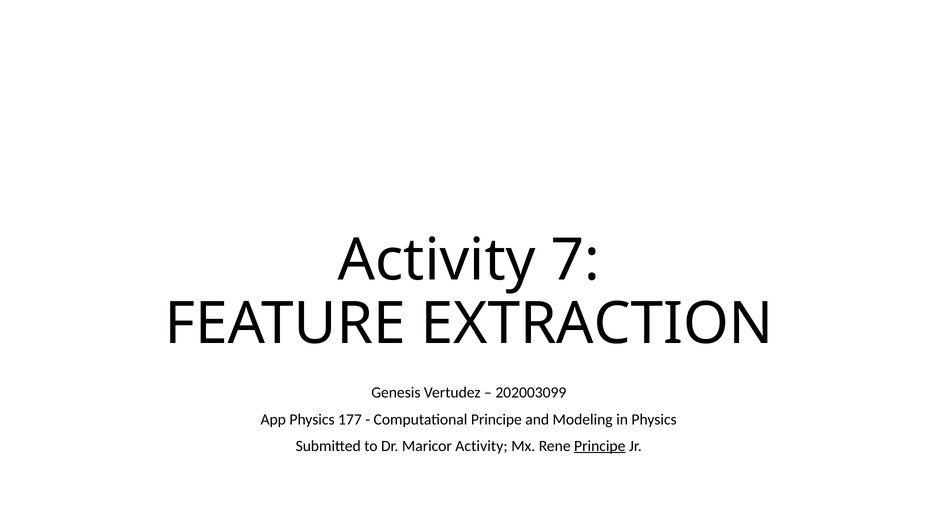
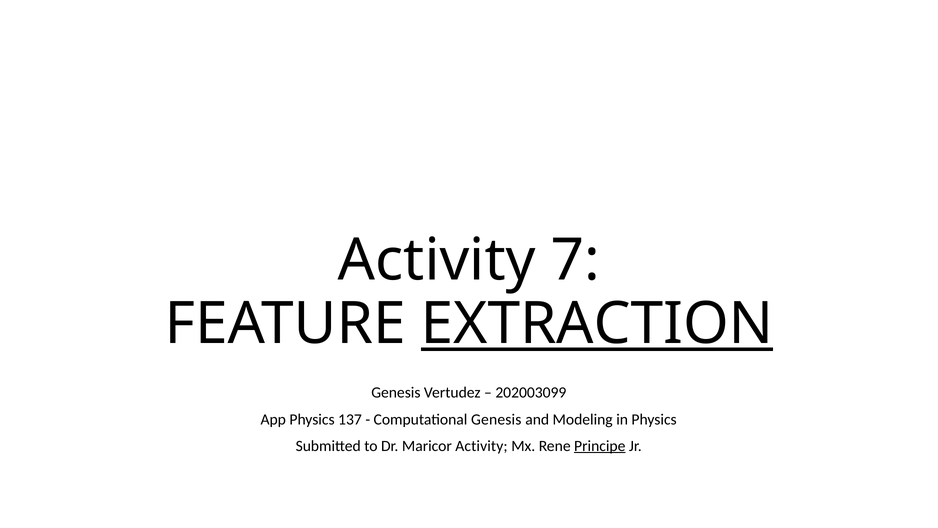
EXTRACTION underline: none -> present
177: 177 -> 137
Computational Principe: Principe -> Genesis
